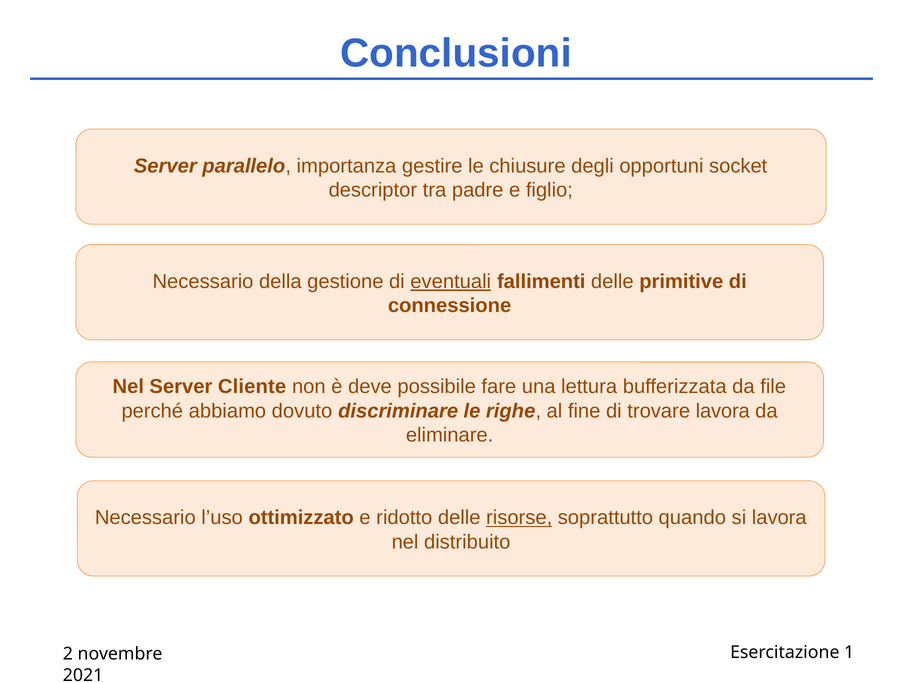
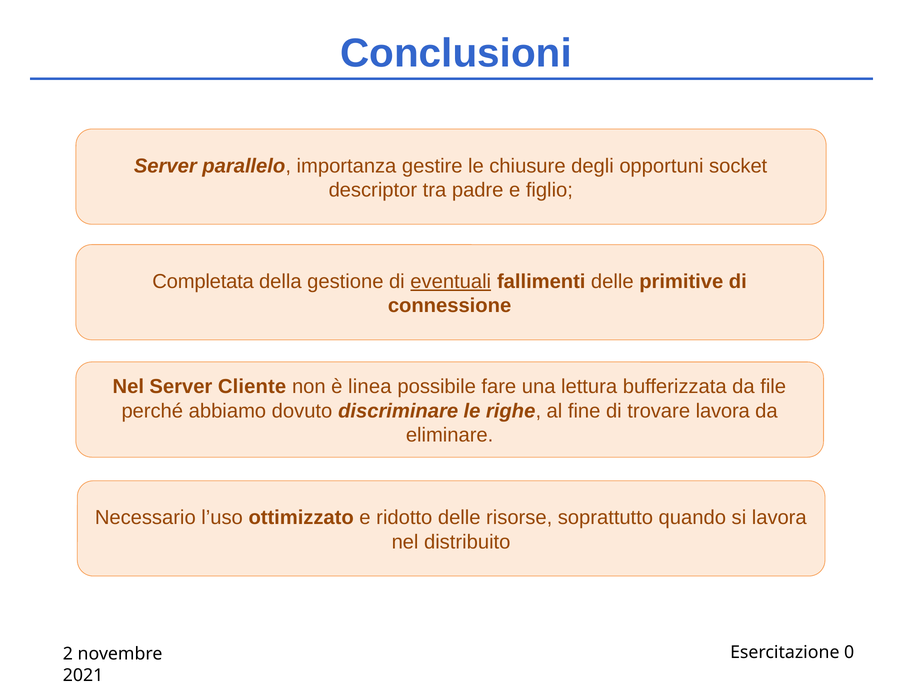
Necessario at (203, 282): Necessario -> Completata
deve: deve -> linea
risorse underline: present -> none
1: 1 -> 0
